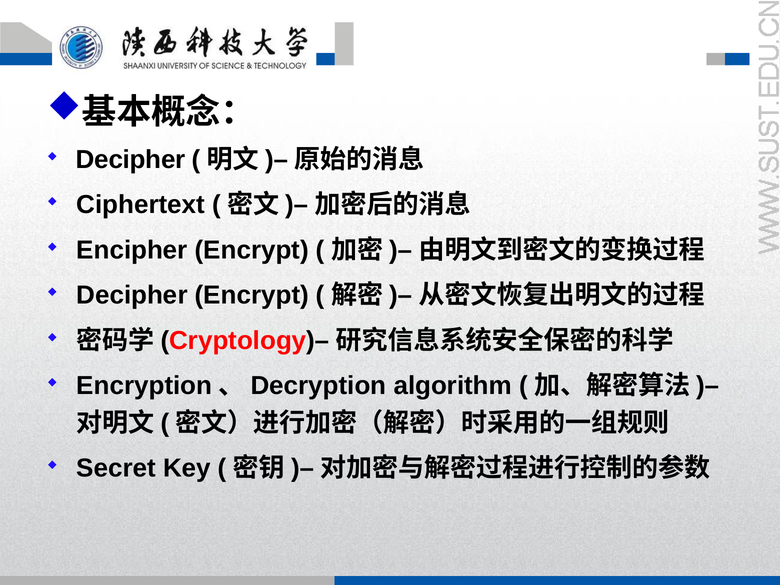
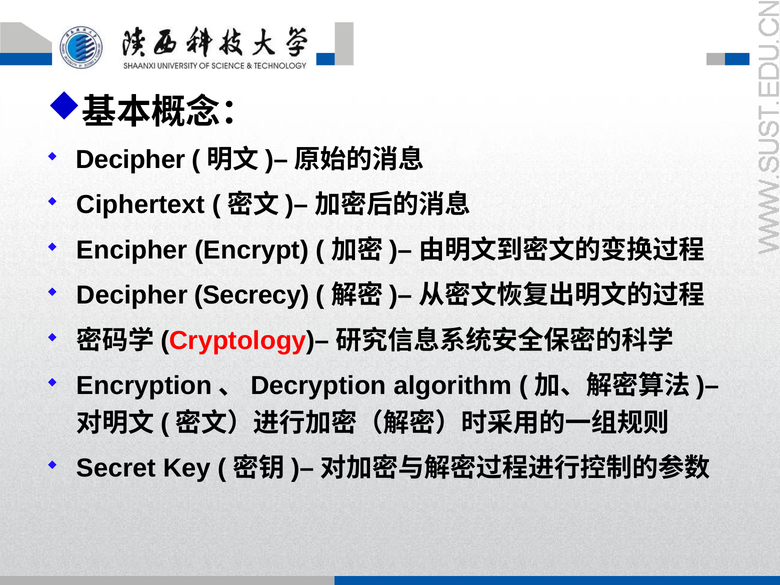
Decipher Encrypt: Encrypt -> Secrecy
